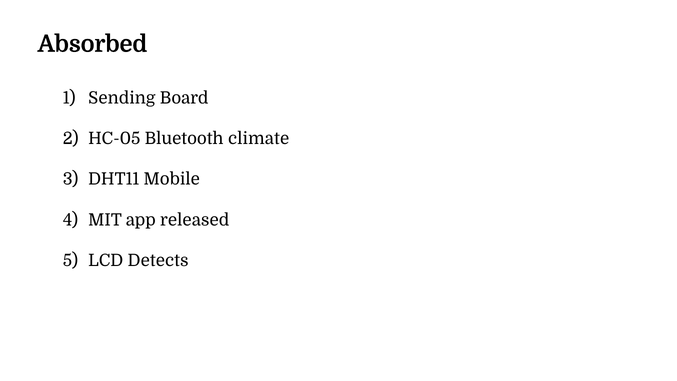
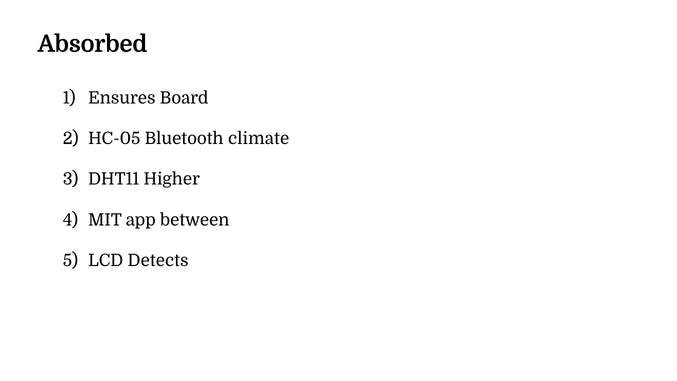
Sending: Sending -> Ensures
Mobile: Mobile -> Higher
released: released -> between
